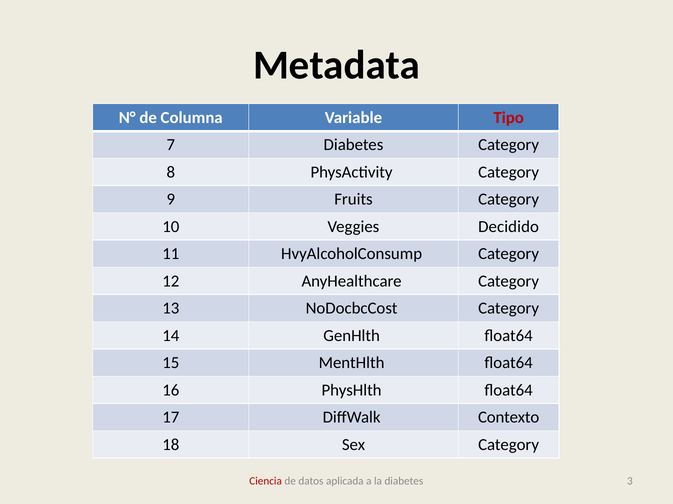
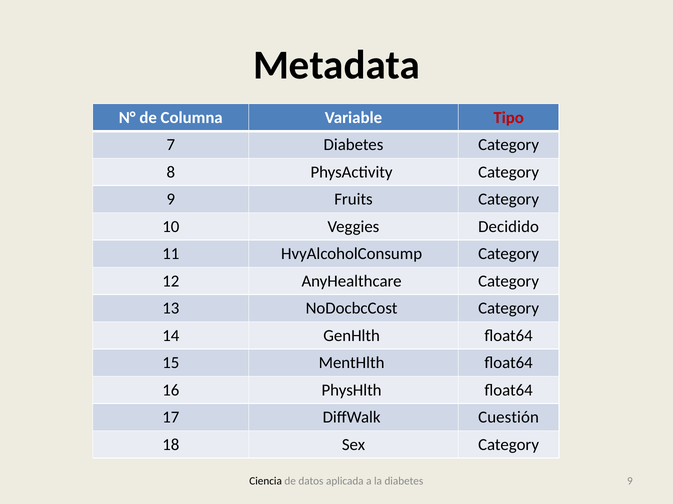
Contexto: Contexto -> Cuestión
Ciencia colour: red -> black
diabetes 3: 3 -> 9
